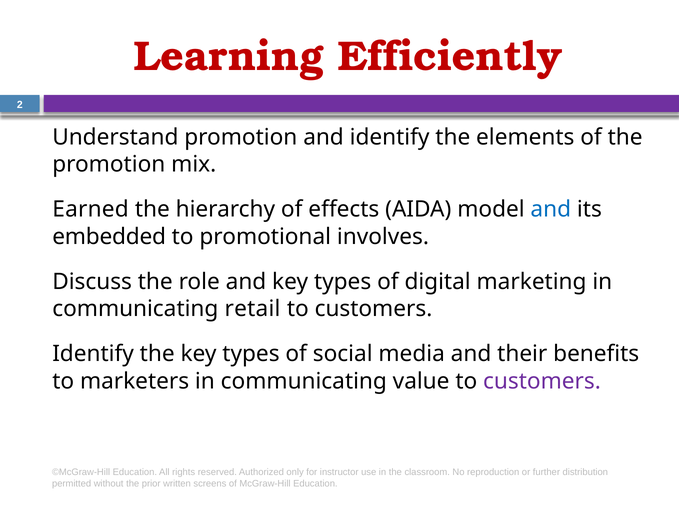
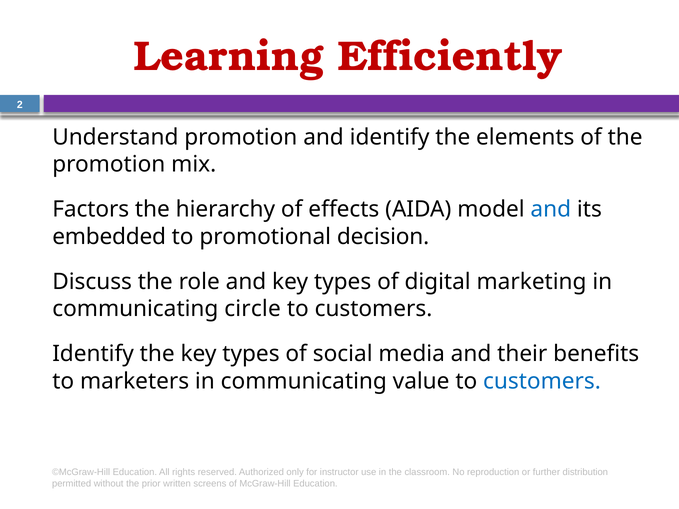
Earned: Earned -> Factors
involves: involves -> decision
retail: retail -> circle
customers at (542, 381) colour: purple -> blue
